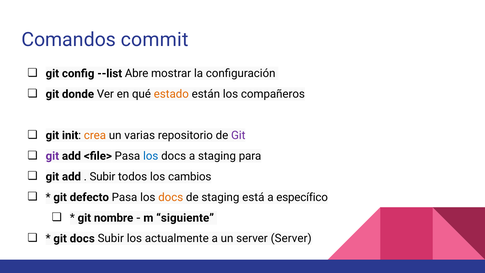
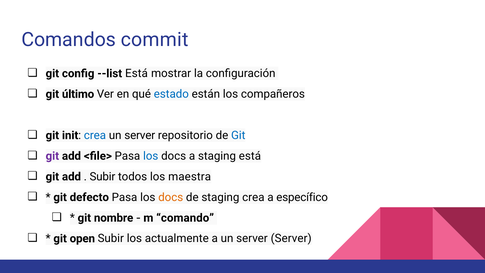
--list Abre: Abre -> Está
donde: donde -> último
estado colour: orange -> blue
crea at (95, 135) colour: orange -> blue
varias at (140, 135): varias -> server
Git at (238, 135) colour: purple -> blue
staging para: para -> está
cambios: cambios -> maestra
staging está: está -> crea
siguiente: siguiente -> comando
git docs: docs -> open
